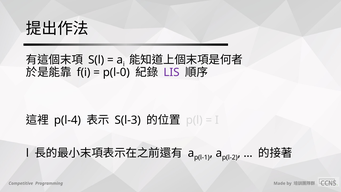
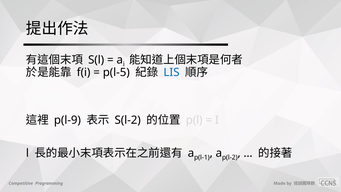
p(l-0: p(l-0 -> p(l-5
LIS colour: purple -> blue
p(l-4: p(l-4 -> p(l-9
S(l-3: S(l-3 -> S(l-2
